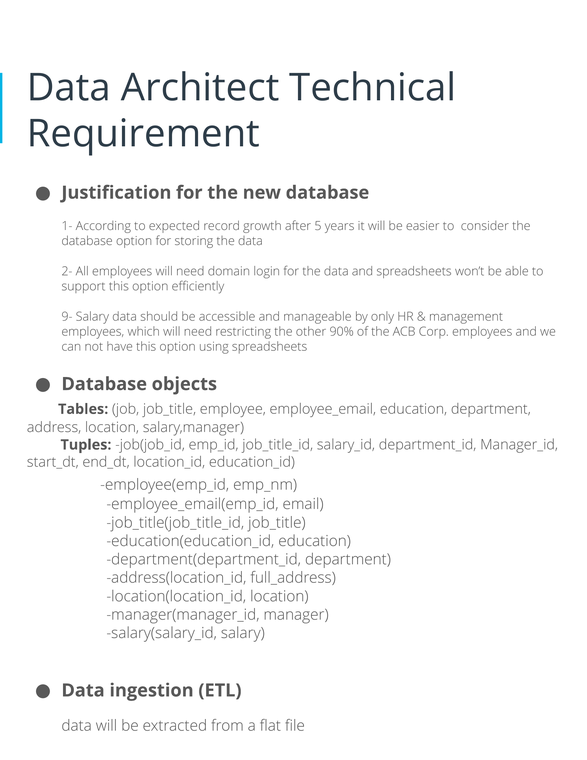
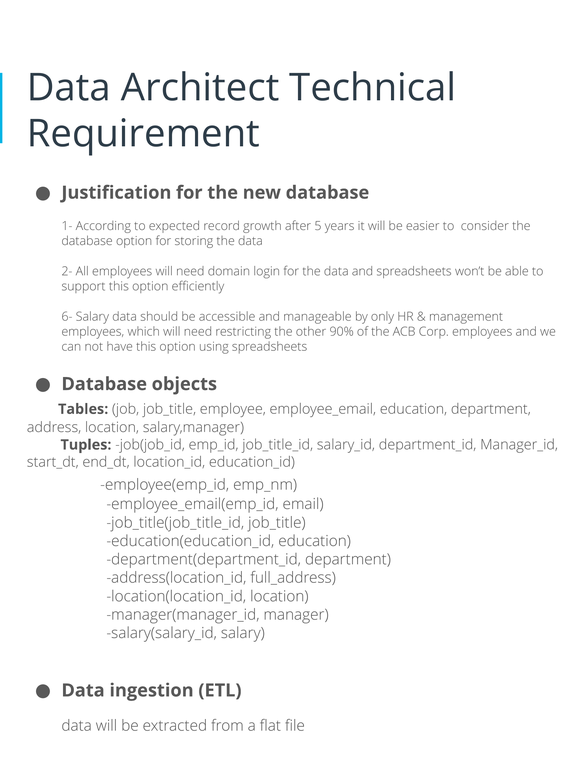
9-: 9- -> 6-
